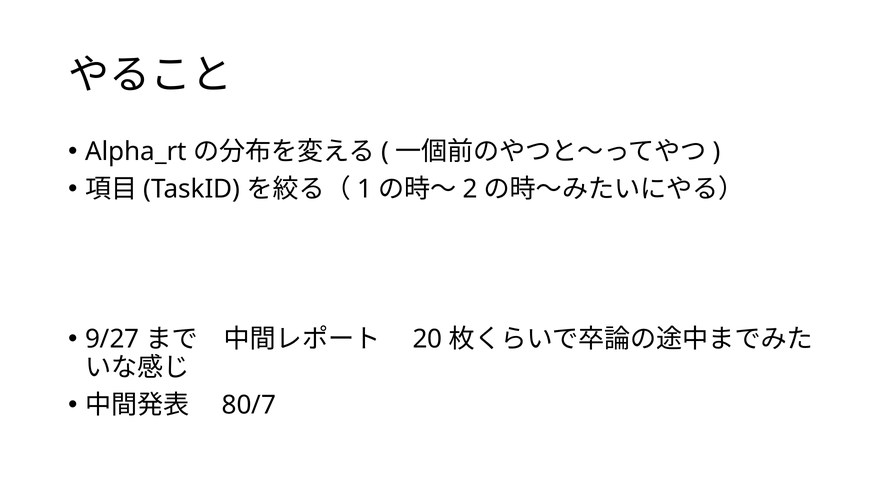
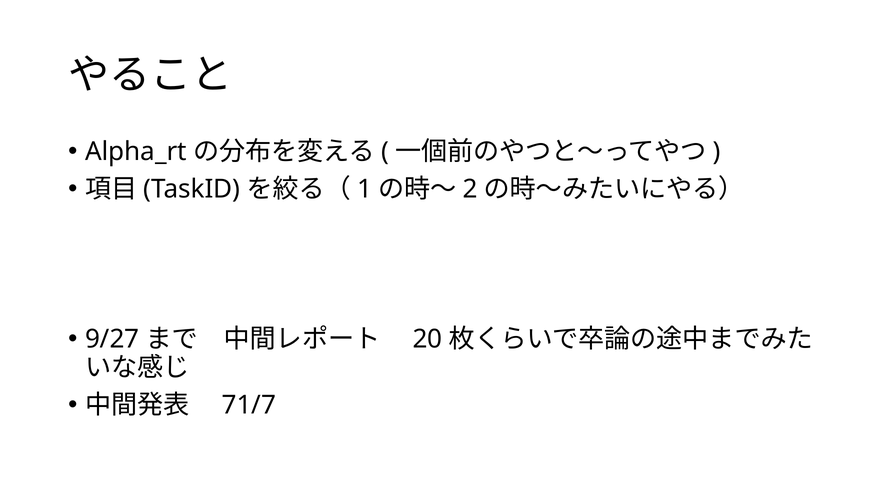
80/7: 80/7 -> 71/7
